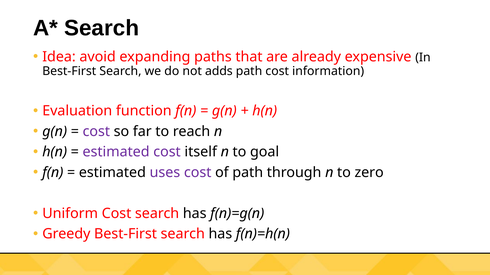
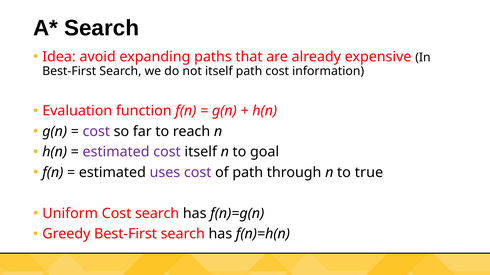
not adds: adds -> itself
zero: zero -> true
